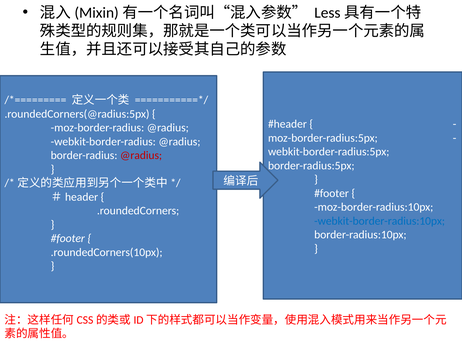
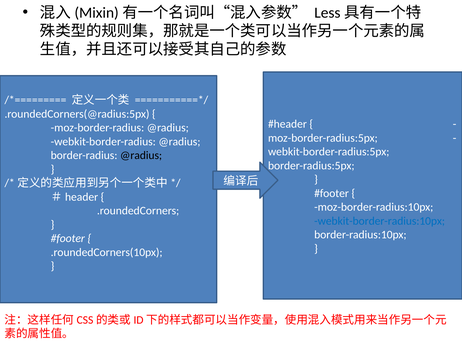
@radius at (141, 156) colour: red -> black
